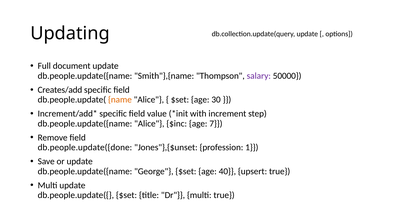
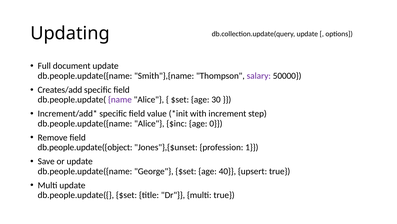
name colour: orange -> purple
7: 7 -> 0
db.people.update({done: db.people.update({done -> db.people.update({object
